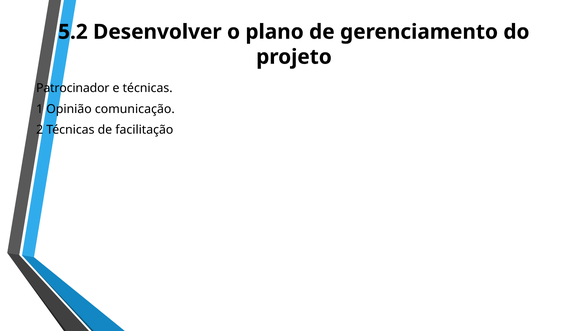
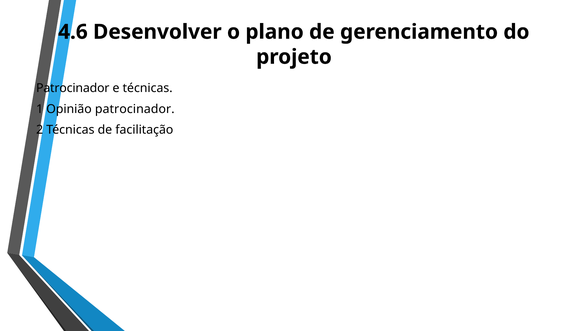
5.2: 5.2 -> 4.6
Opinião comunicação: comunicação -> patrocinador
